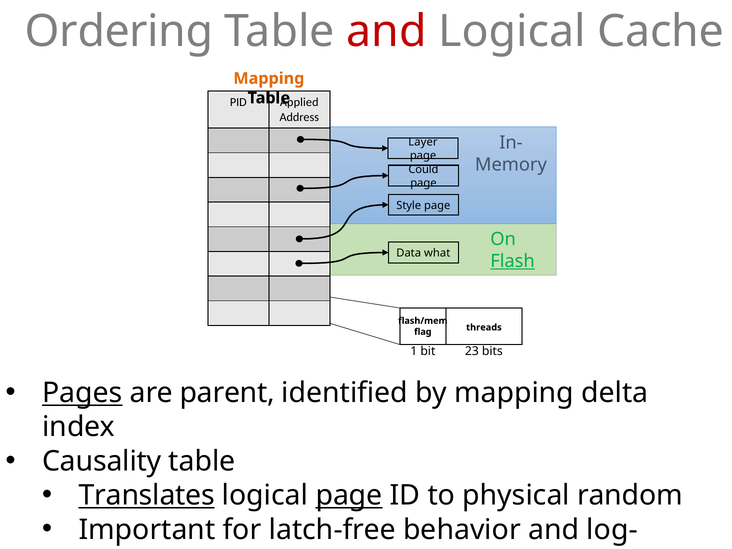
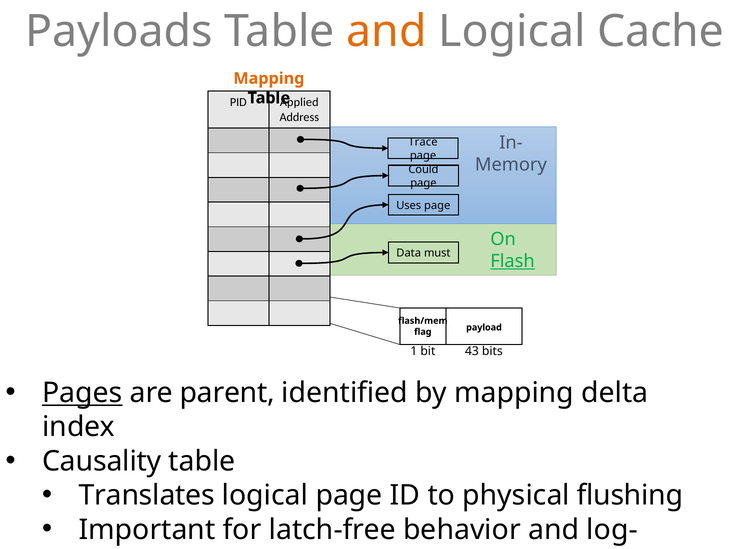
Ordering: Ordering -> Payloads
and at (386, 32) colour: red -> orange
Layer: Layer -> Trace
Style: Style -> Uses
what: what -> must
threads: threads -> payload
23: 23 -> 43
Translates underline: present -> none
page at (349, 495) underline: present -> none
random: random -> flushing
